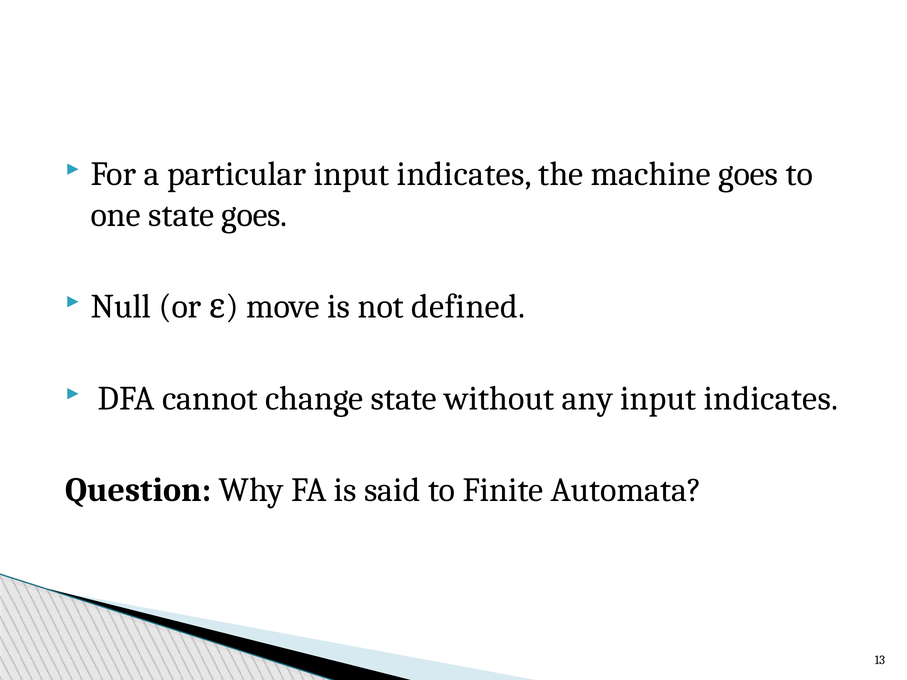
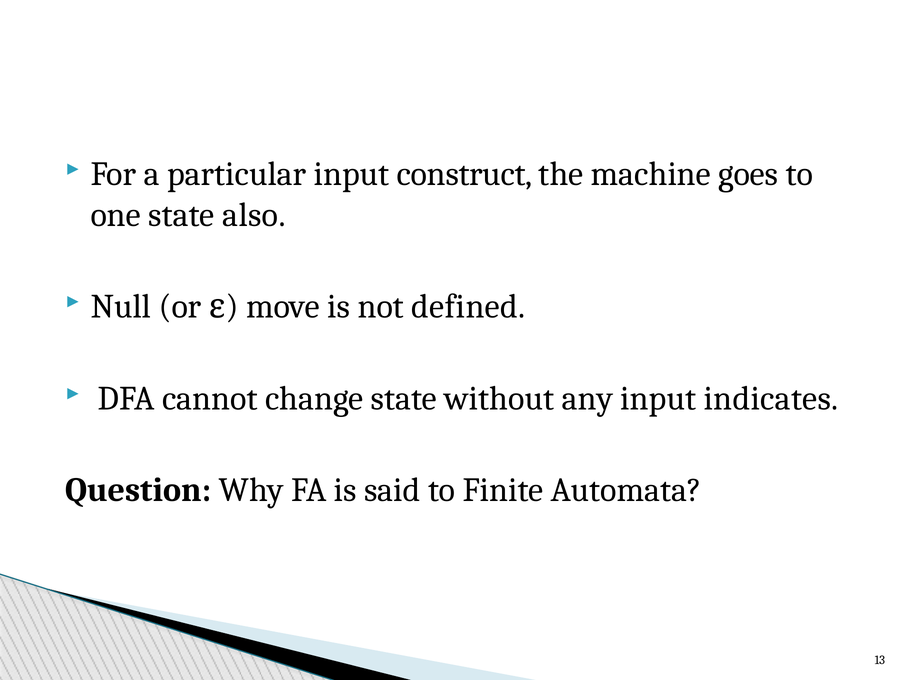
particular input indicates: indicates -> construct
state goes: goes -> also
